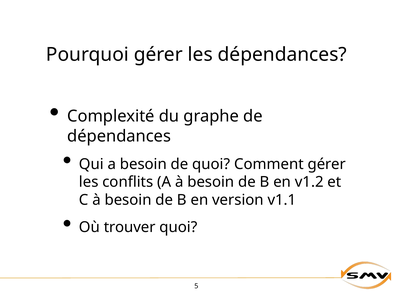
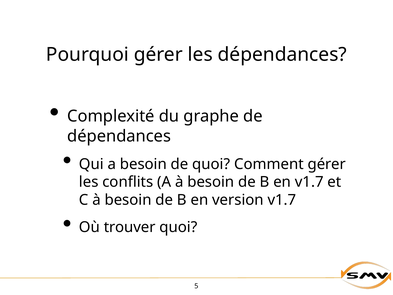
en v1.2: v1.2 -> v1.7
version v1.1: v1.1 -> v1.7
